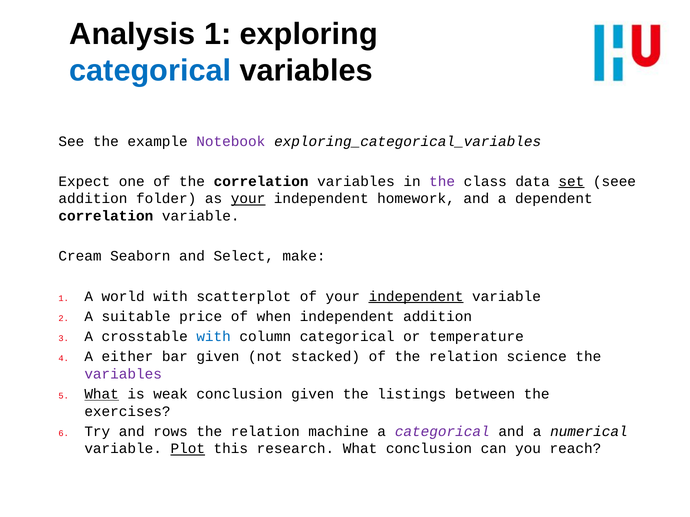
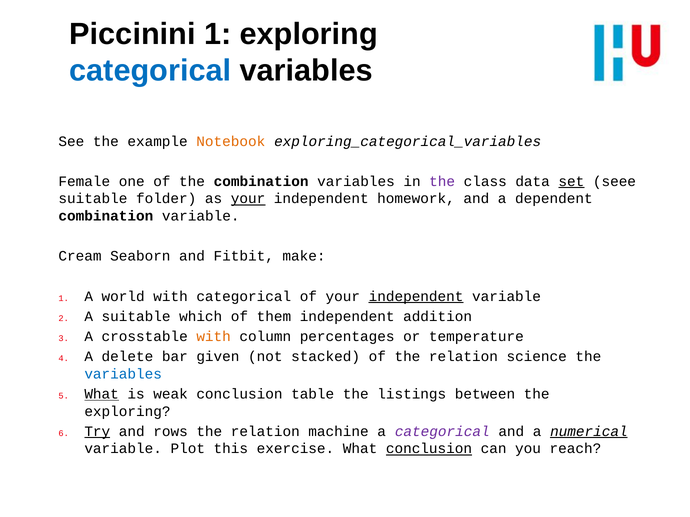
Analysis: Analysis -> Piccinini
Notebook colour: purple -> orange
Expect: Expect -> Female
the correlation: correlation -> combination
addition at (93, 199): addition -> suitable
correlation at (106, 216): correlation -> combination
Select: Select -> Fitbit
with scatterplot: scatterplot -> categorical
price: price -> which
when: when -> them
with at (214, 337) colour: blue -> orange
column categorical: categorical -> percentages
either: either -> delete
variables at (123, 374) colour: purple -> blue
conclusion given: given -> table
exercises at (127, 412): exercises -> exploring
Try underline: none -> present
numerical underline: none -> present
Plot underline: present -> none
research: research -> exercise
conclusion at (429, 449) underline: none -> present
